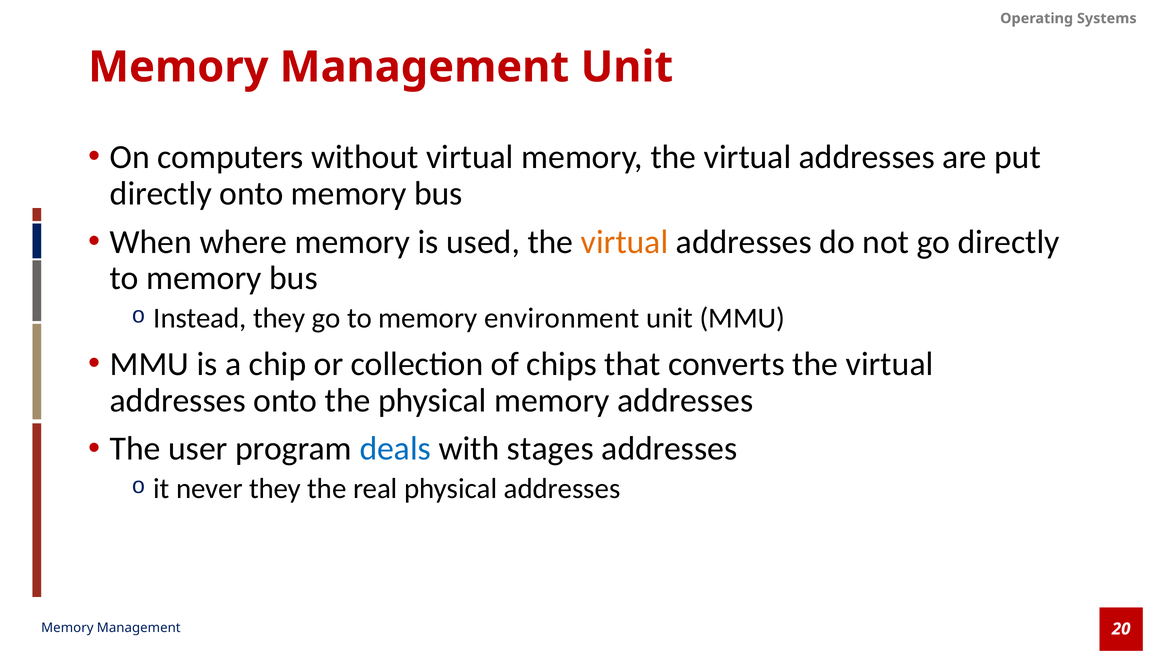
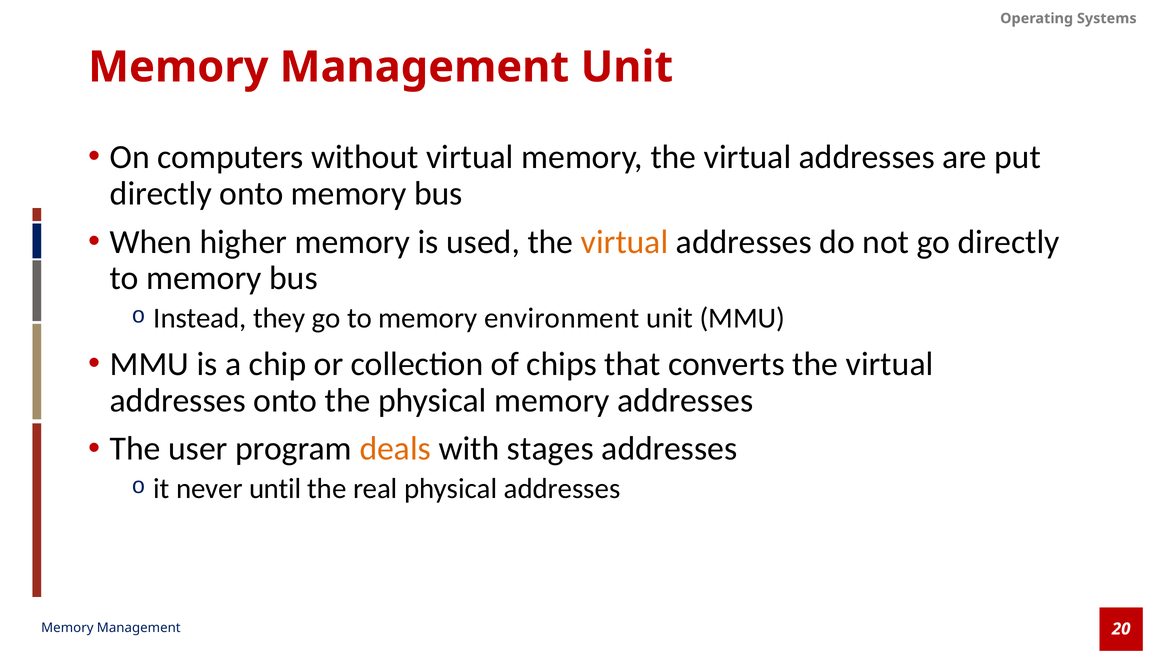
where: where -> higher
deals colour: blue -> orange
never they: they -> until
